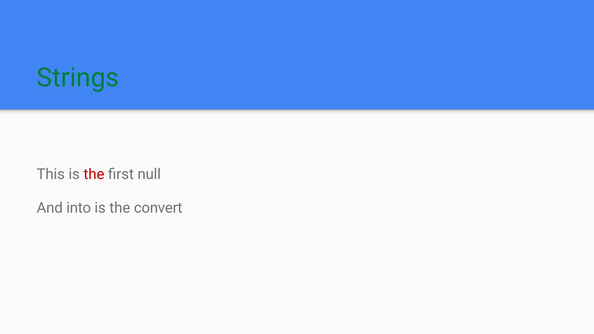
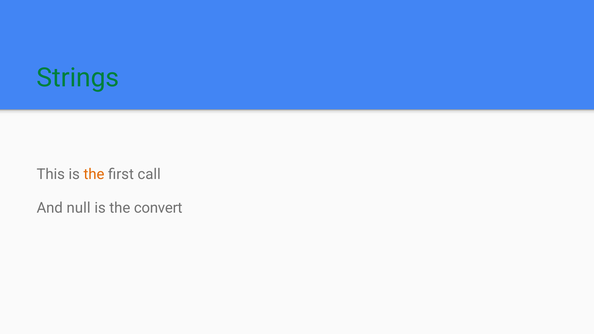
the at (94, 174) colour: red -> orange
null: null -> call
into: into -> null
